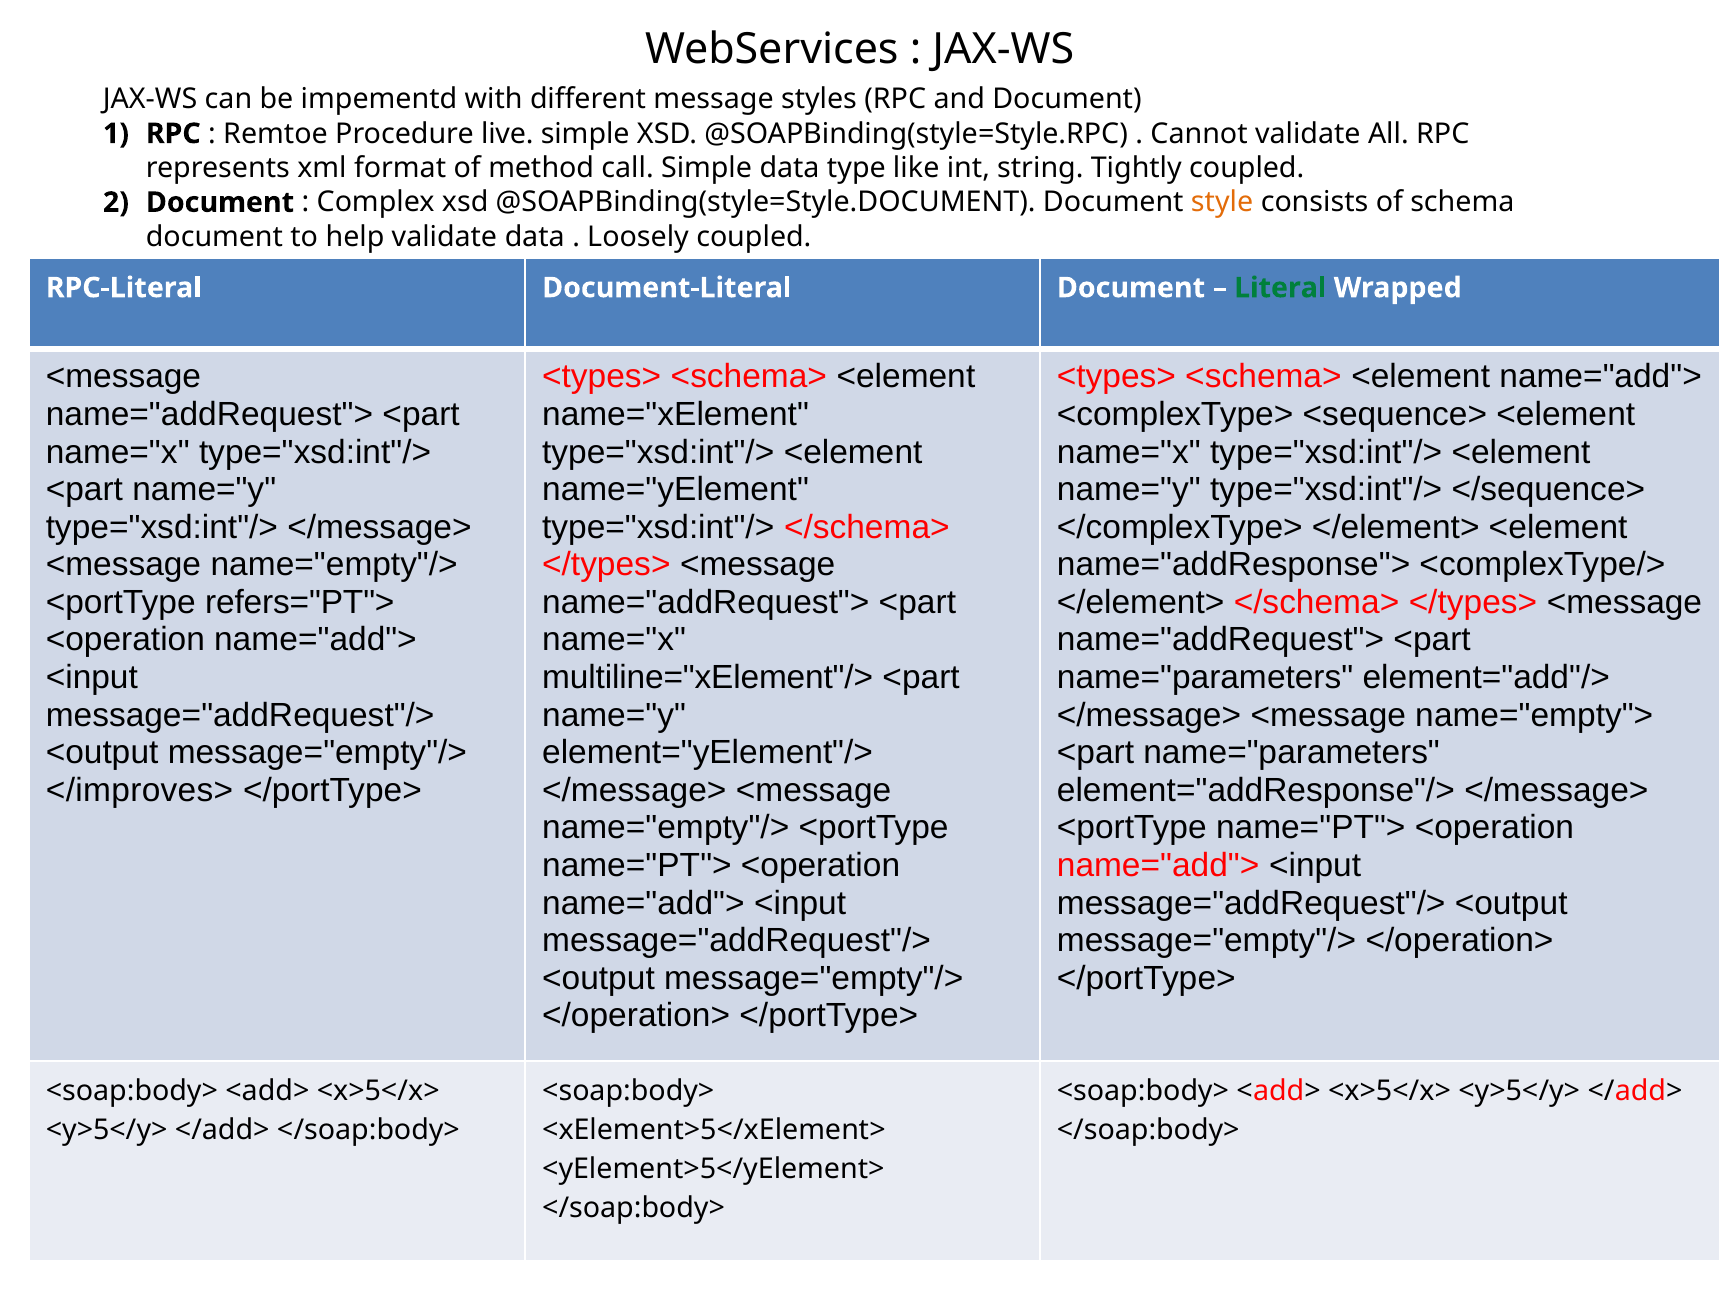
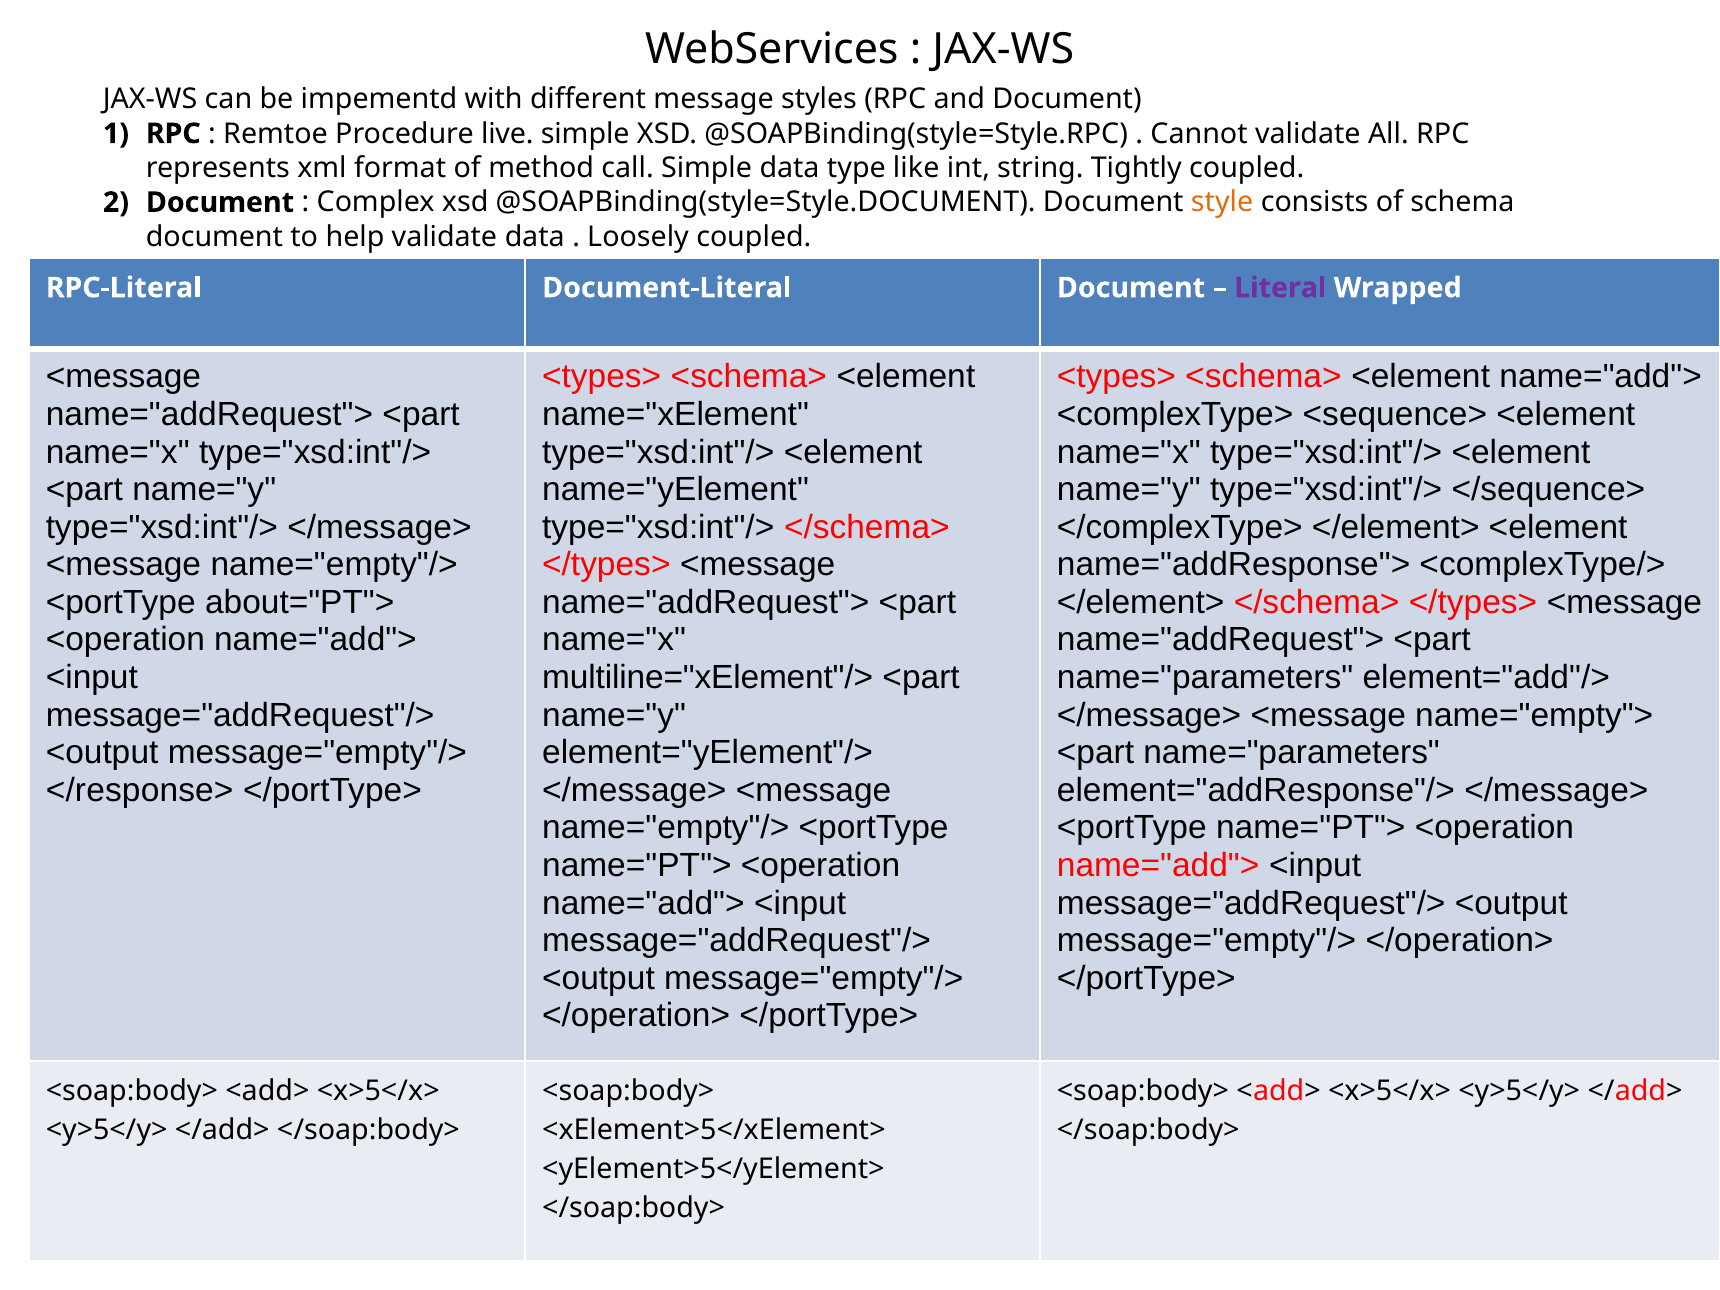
Literal colour: green -> purple
refers="PT">: refers="PT"> -> about="PT">
</improves>: </improves> -> </response>
